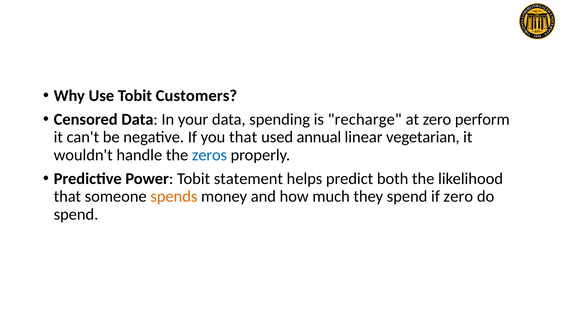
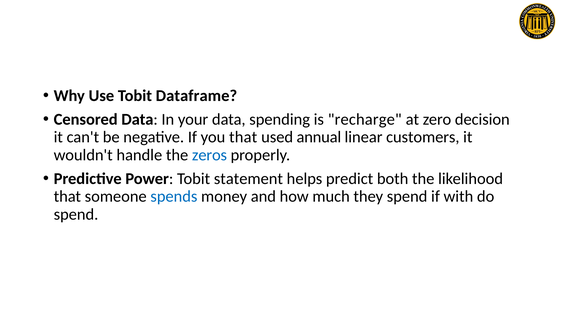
Customers: Customers -> Dataframe
perform: perform -> decision
vegetarian: vegetarian -> customers
spends colour: orange -> blue
if zero: zero -> with
